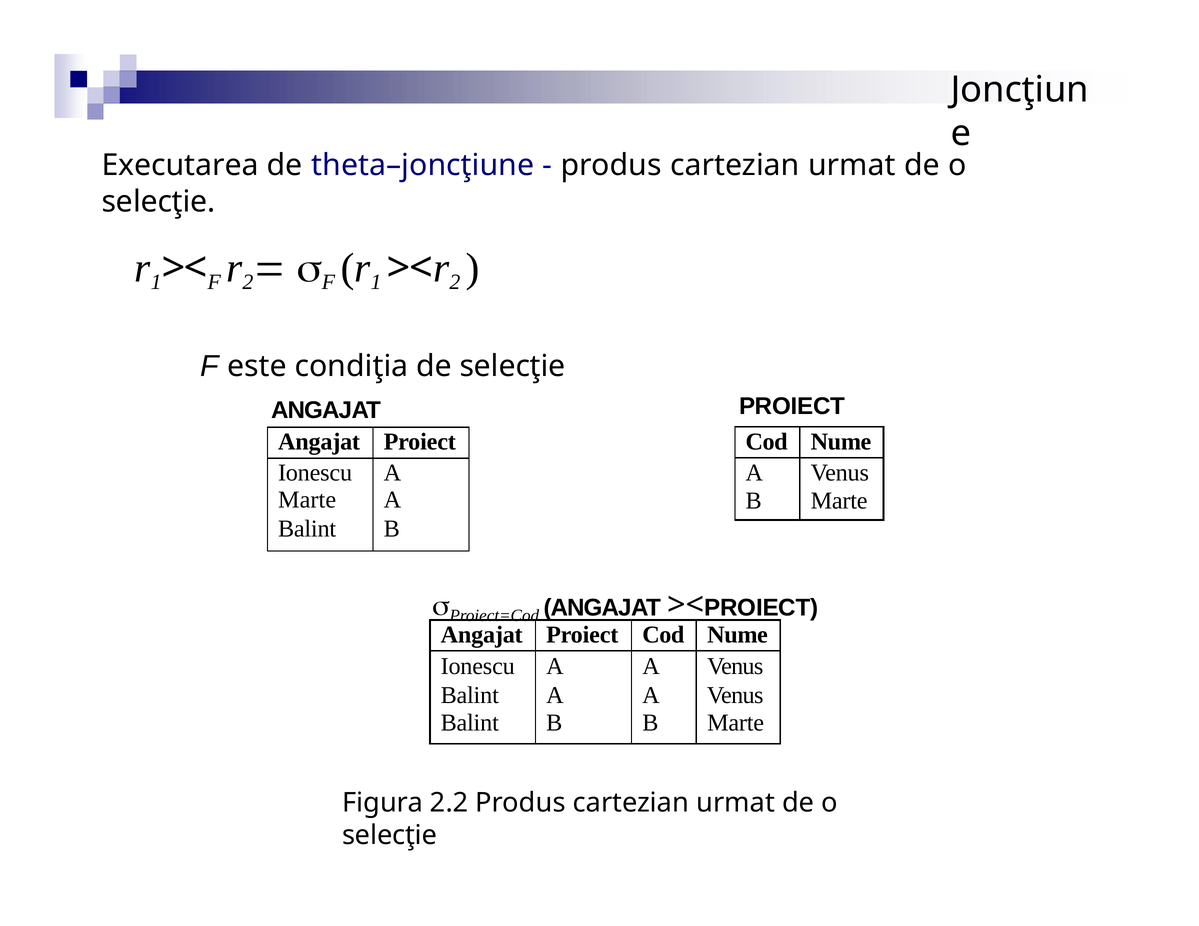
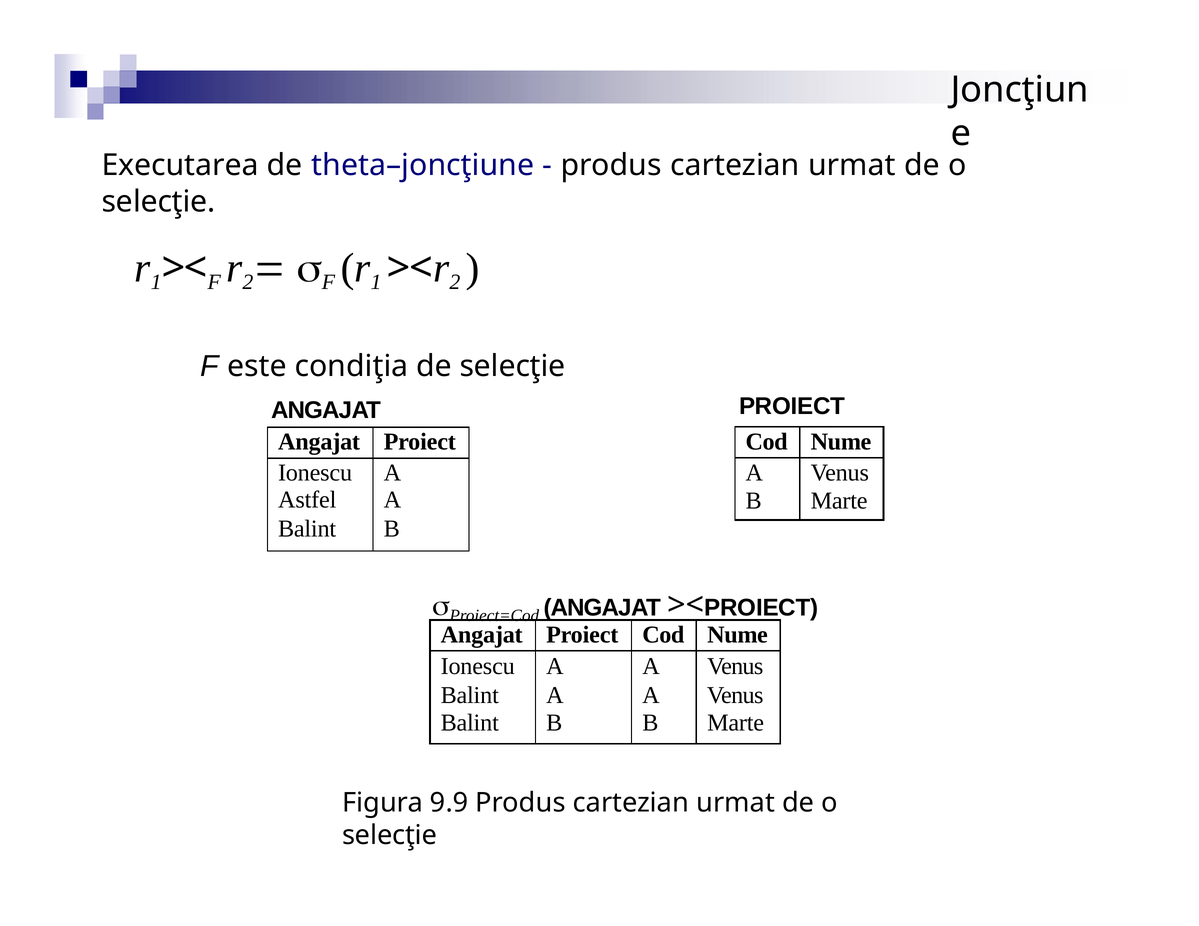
Marte at (307, 500): Marte -> Astfel
2.2: 2.2 -> 9.9
